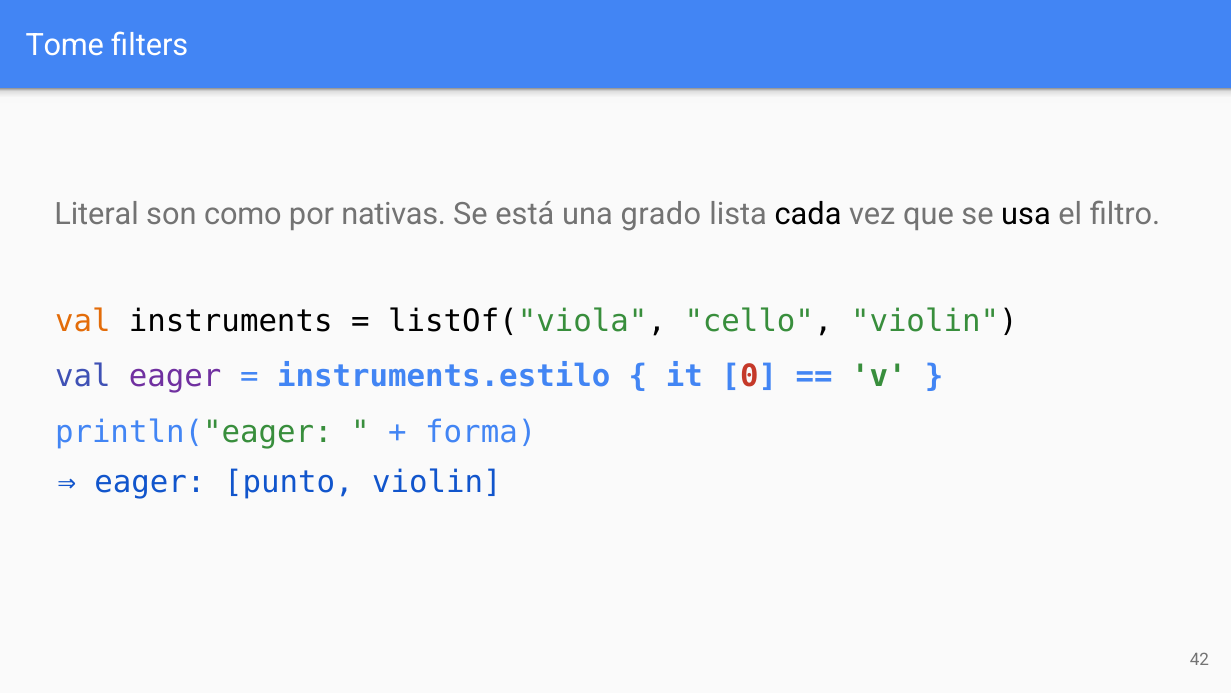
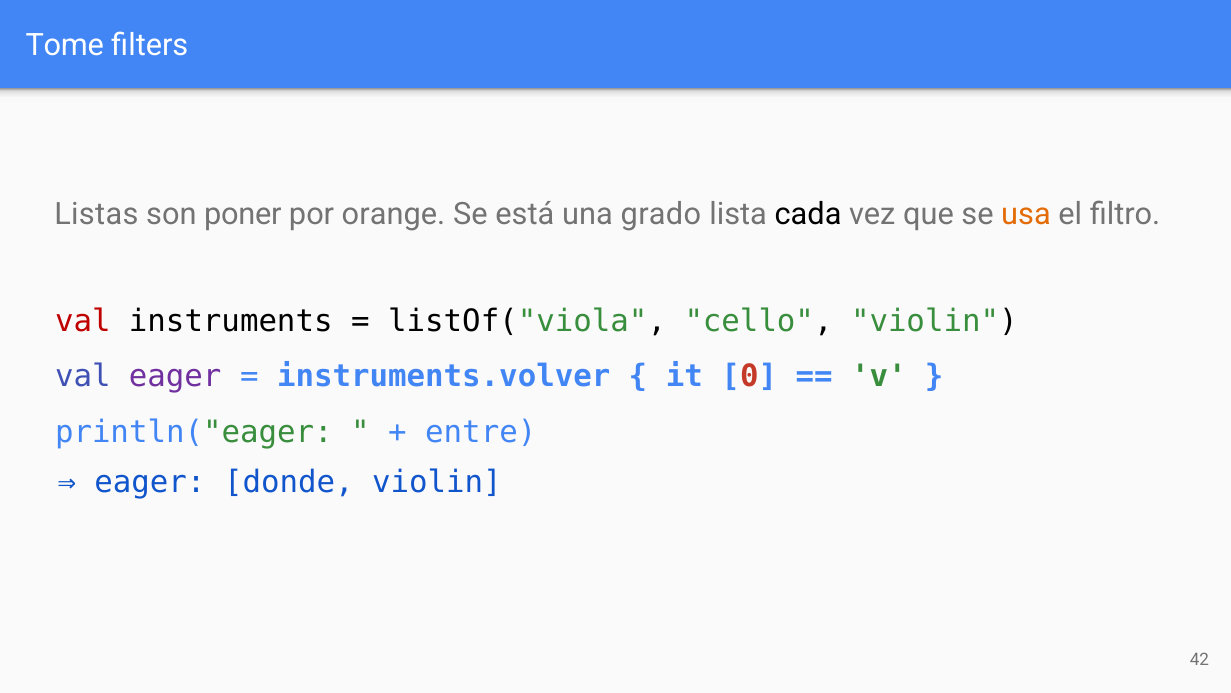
Literal: Literal -> Listas
como: como -> poner
nativas: nativas -> orange
usa colour: black -> orange
val at (83, 321) colour: orange -> red
instruments.estilo: instruments.estilo -> instruments.volver
forma: forma -> entre
punto: punto -> donde
